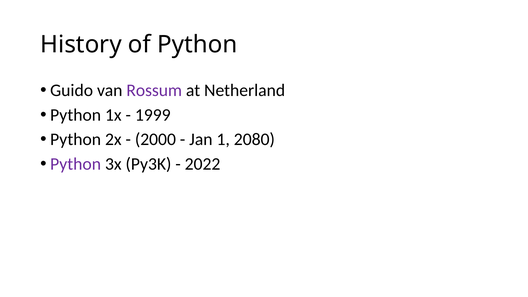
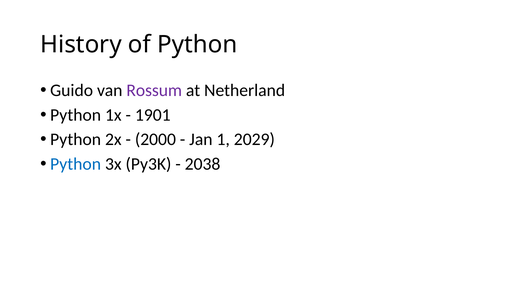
1999: 1999 -> 1901
2080: 2080 -> 2029
Python at (76, 164) colour: purple -> blue
2022: 2022 -> 2038
